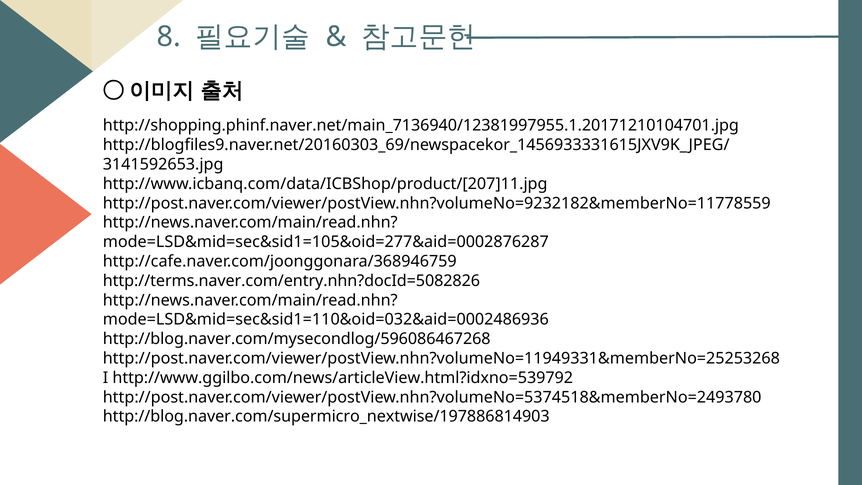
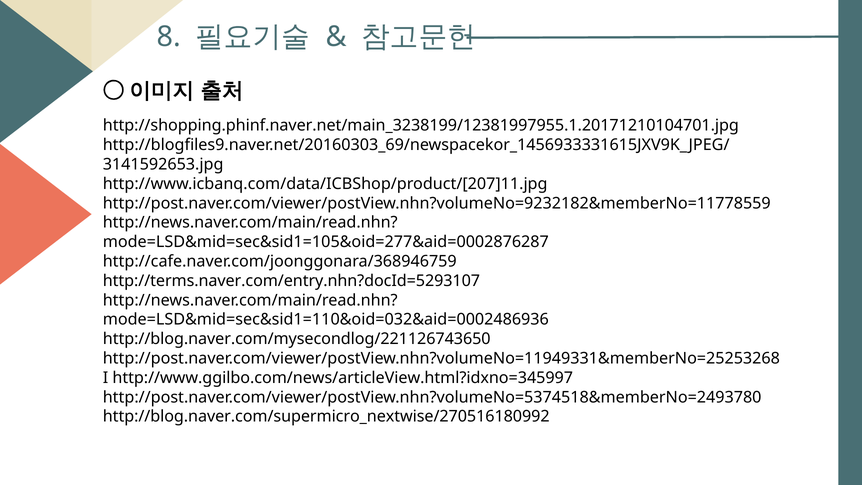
http://shopping.phinf.naver.net/main_7136940/12381997955.1.20171210104701.jpg: http://shopping.phinf.naver.net/main_7136940/12381997955.1.20171210104701.jpg -> http://shopping.phinf.naver.net/main_3238199/12381997955.1.20171210104701.jpg
http://terms.naver.com/entry.nhn?docId=5082826: http://terms.naver.com/entry.nhn?docId=5082826 -> http://terms.naver.com/entry.nhn?docId=5293107
http://blog.naver.com/mysecondlog/596086467268: http://blog.naver.com/mysecondlog/596086467268 -> http://blog.naver.com/mysecondlog/221126743650
http://www.ggilbo.com/news/articleView.html?idxno=539792: http://www.ggilbo.com/news/articleView.html?idxno=539792 -> http://www.ggilbo.com/news/articleView.html?idxno=345997
http://blog.naver.com/supermicro_nextwise/197886814903: http://blog.naver.com/supermicro_nextwise/197886814903 -> http://blog.naver.com/supermicro_nextwise/270516180992
